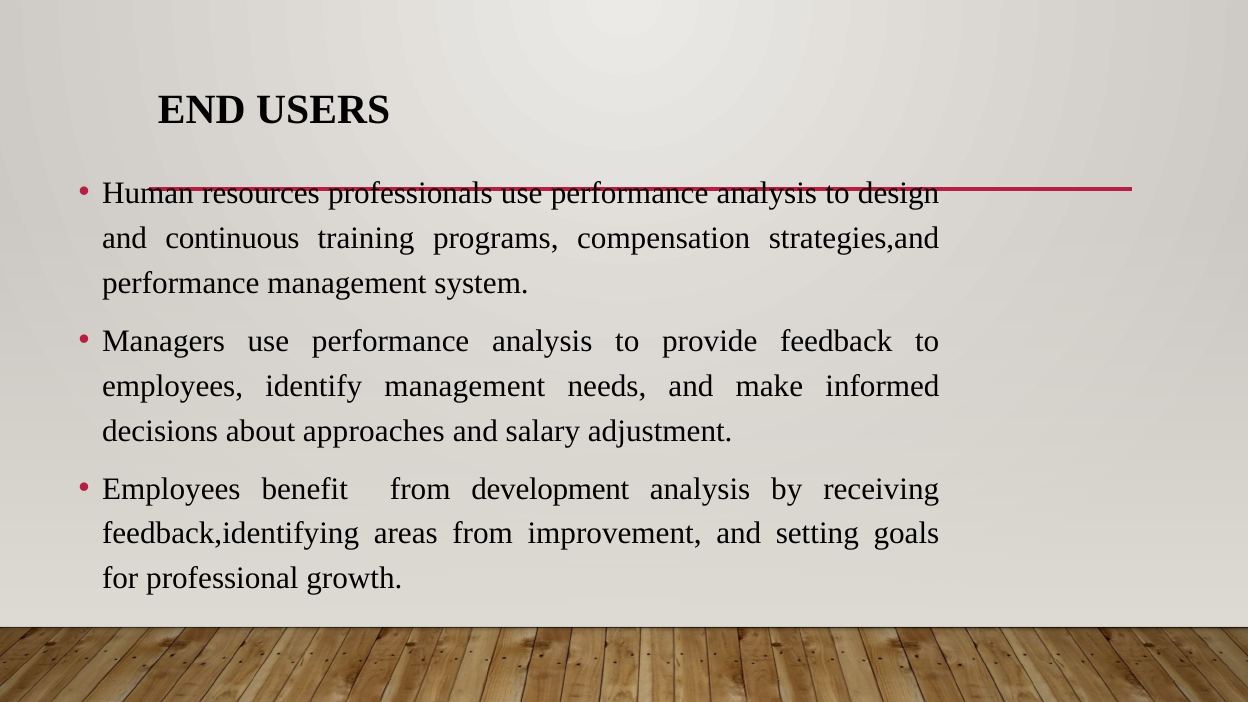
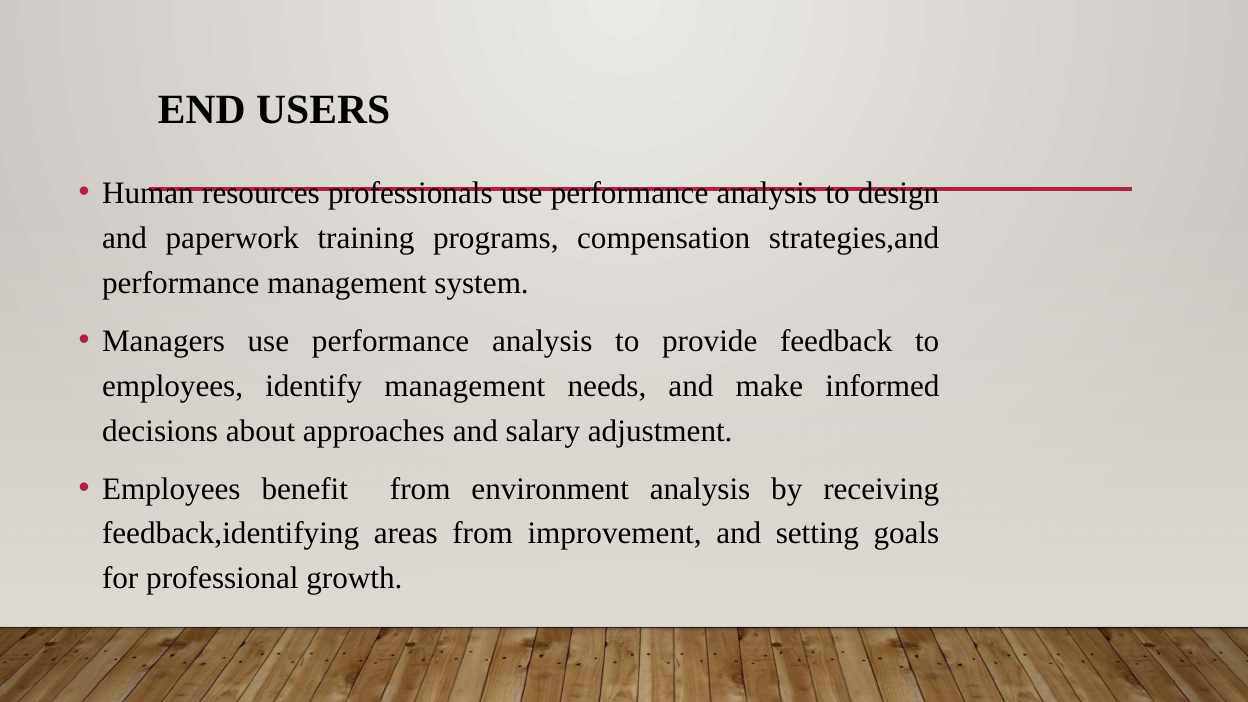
continuous: continuous -> paperwork
development: development -> environment
